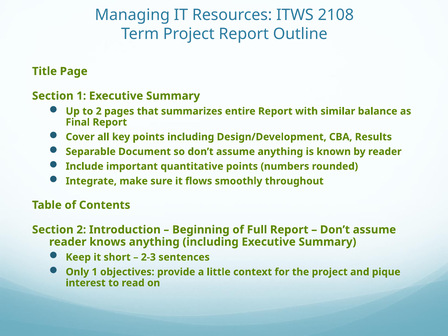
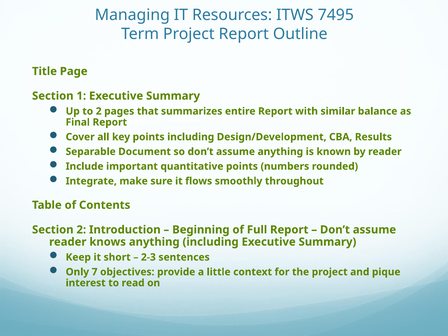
2108: 2108 -> 7495
Only 1: 1 -> 7
